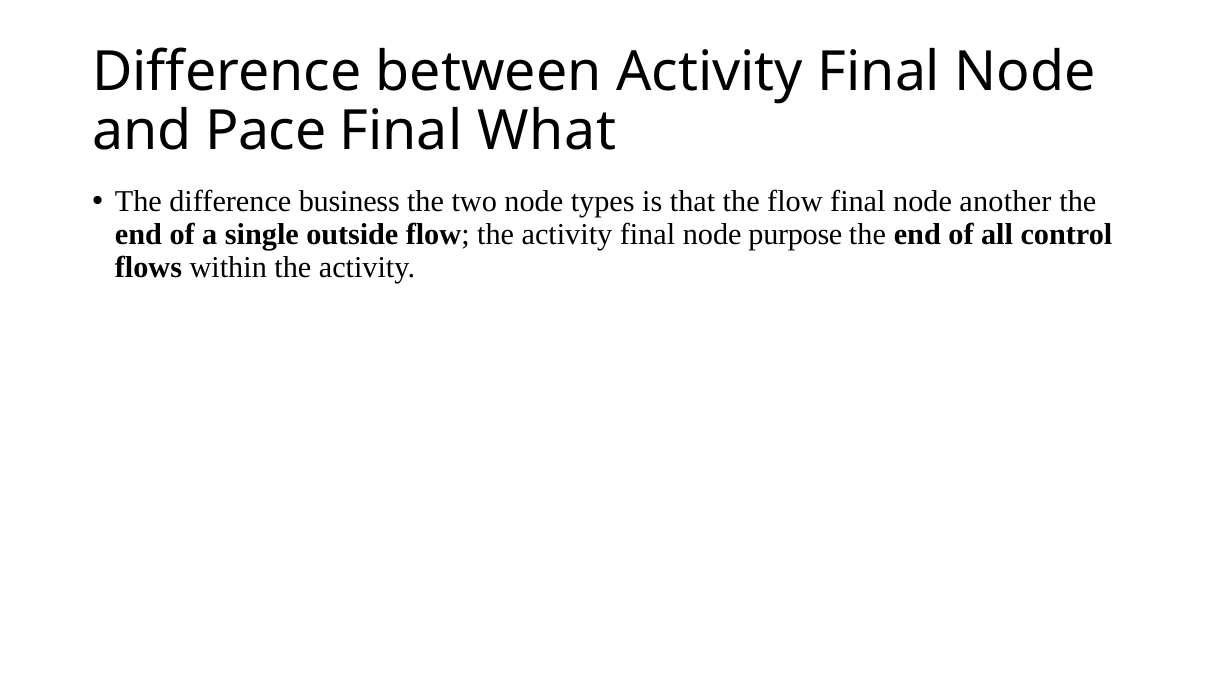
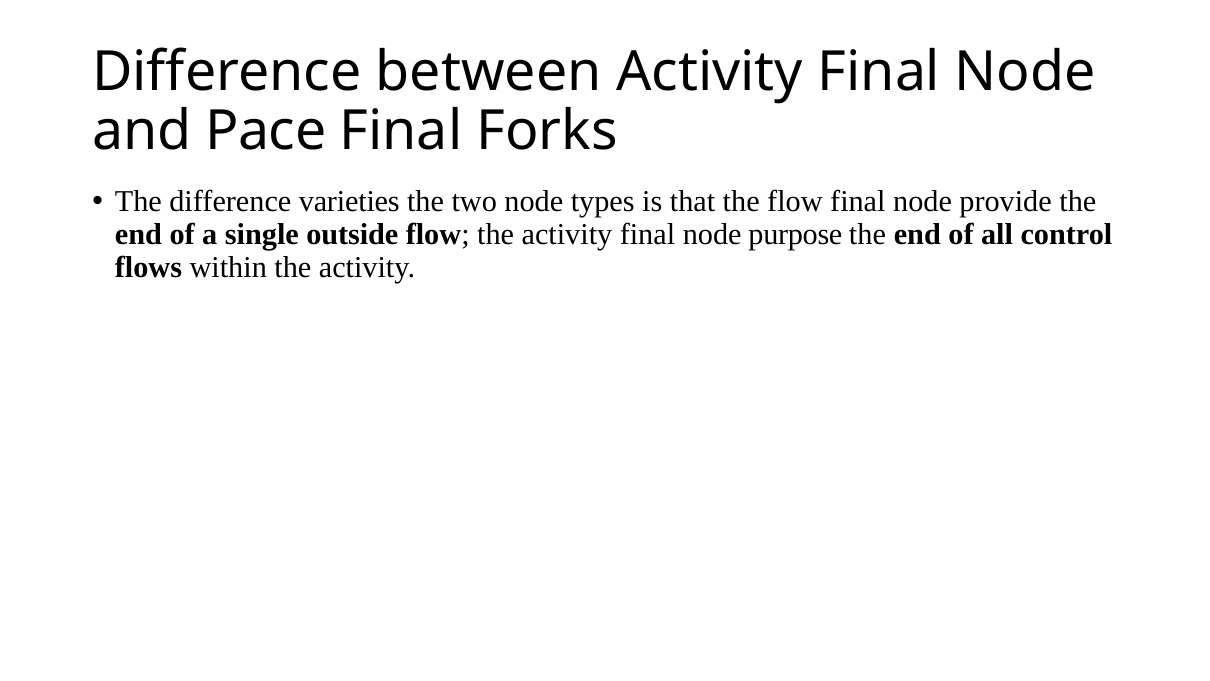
What: What -> Forks
business: business -> varieties
another: another -> provide
